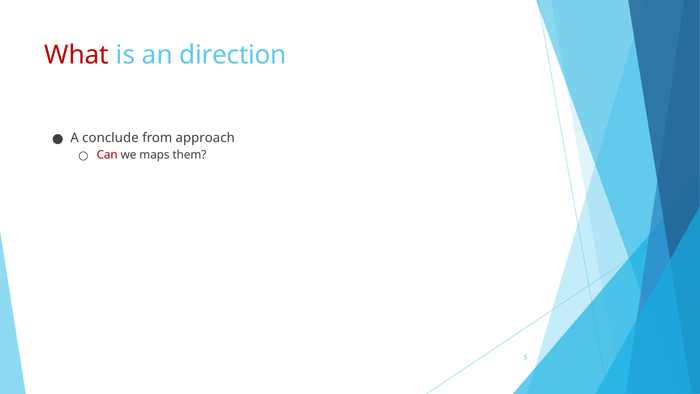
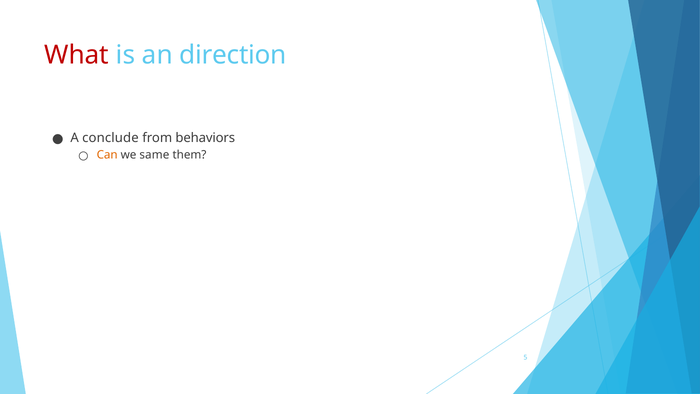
approach: approach -> behaviors
Can colour: red -> orange
maps: maps -> same
